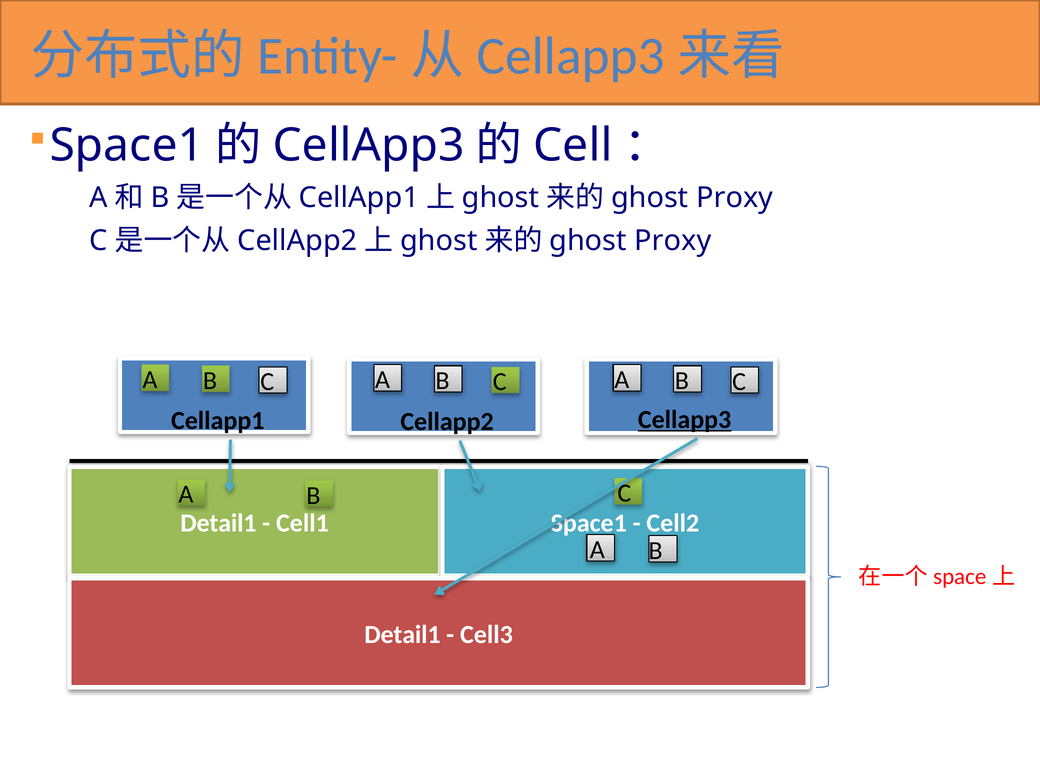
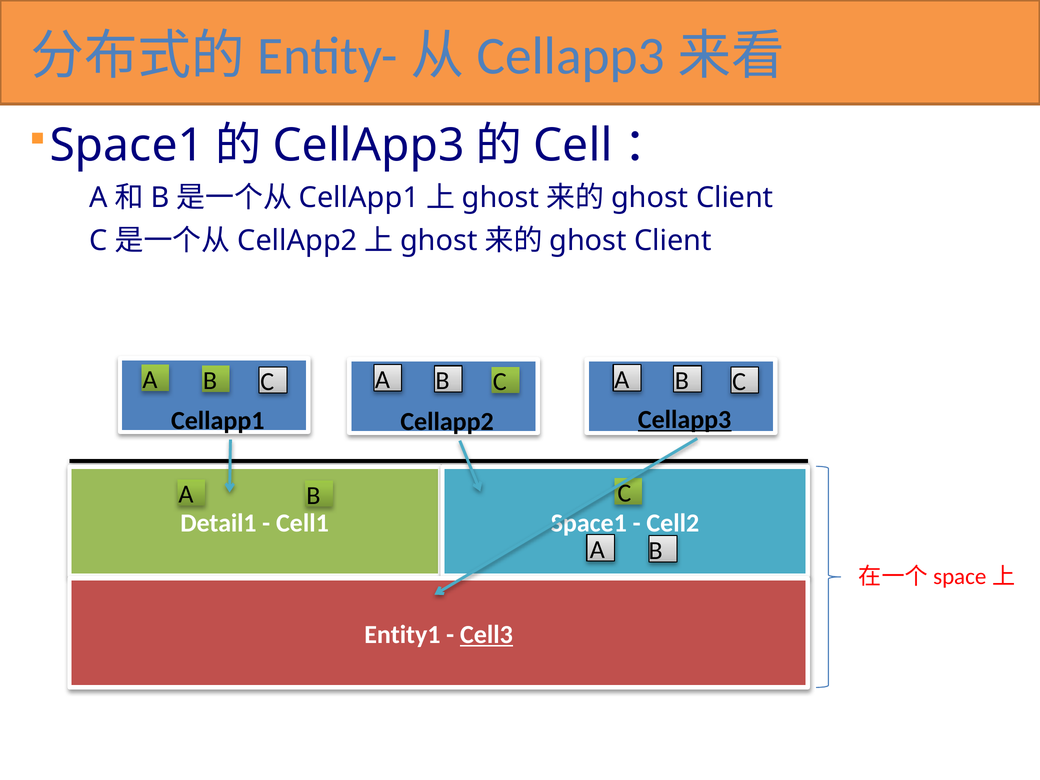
Proxy at (735, 198): Proxy -> Client
Proxy at (673, 241): Proxy -> Client
Detail1 at (402, 635): Detail1 -> Entity1
Cell3 underline: none -> present
